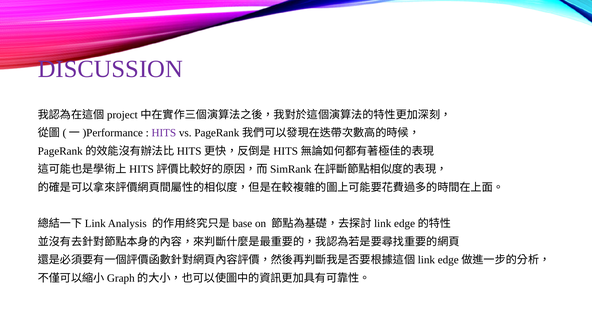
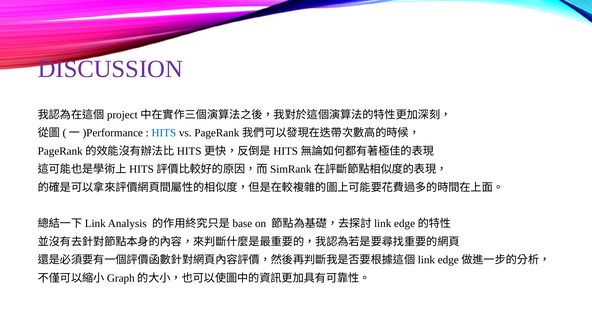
HITS colour: purple -> blue
